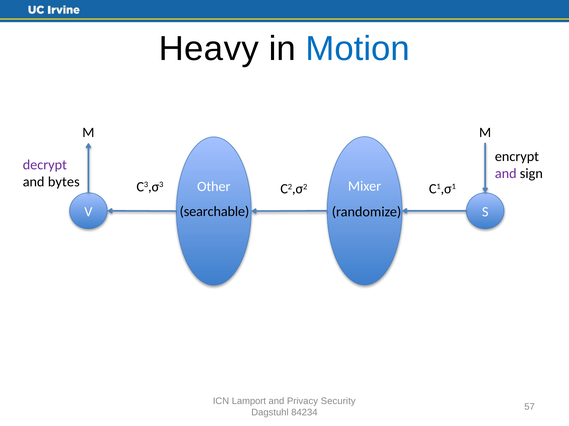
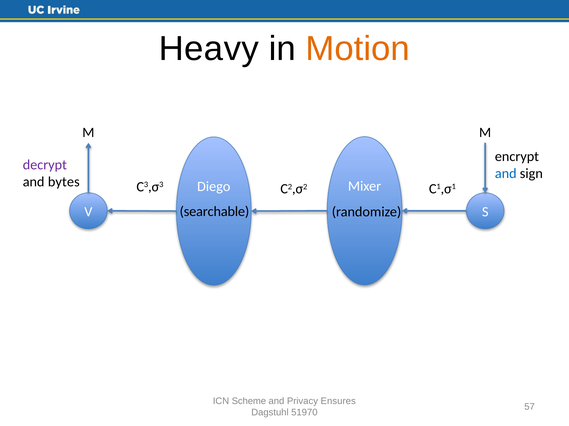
Motion colour: blue -> orange
and at (506, 174) colour: purple -> blue
Other: Other -> Diego
Lamport: Lamport -> Scheme
Security: Security -> Ensures
84234: 84234 -> 51970
